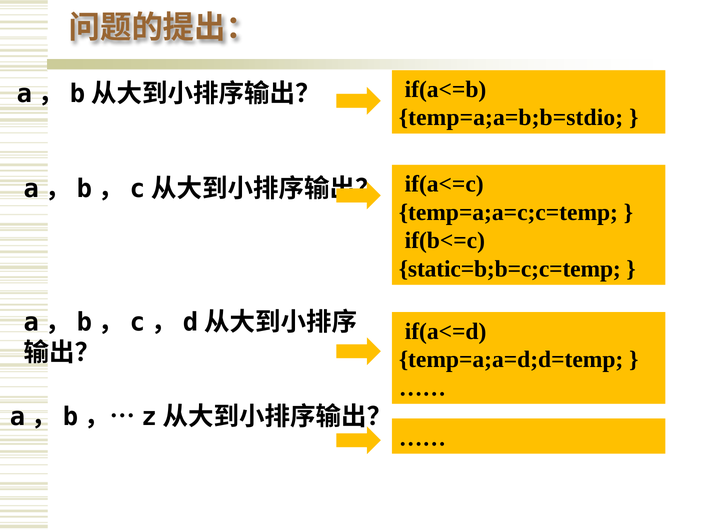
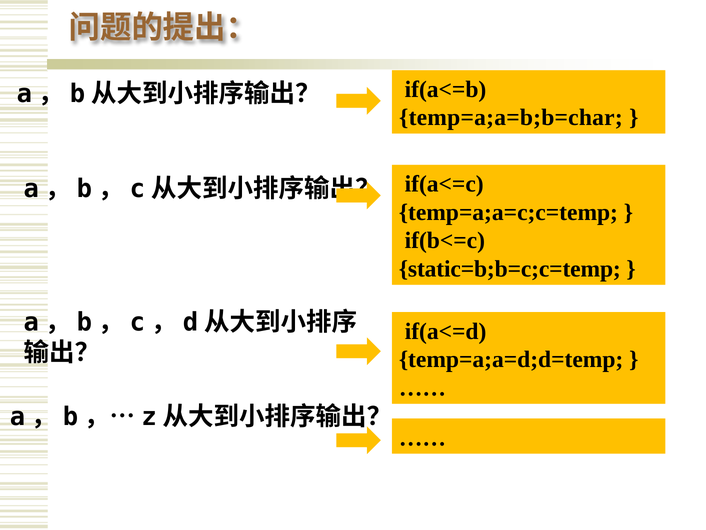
temp=a;a=b;b=stdio: temp=a;a=b;b=stdio -> temp=a;a=b;b=char
